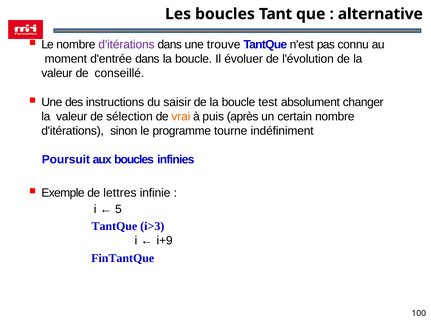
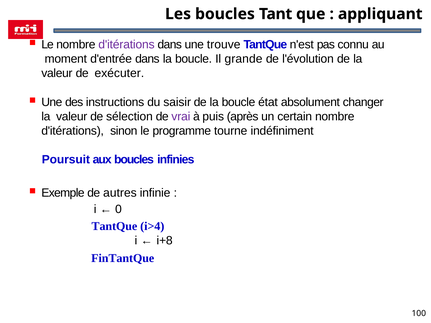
alternative: alternative -> appliquant
évoluer: évoluer -> grande
conseillé: conseillé -> exécuter
test: test -> état
vrai colour: orange -> purple
lettres: lettres -> autres
5: 5 -> 0
i>3: i>3 -> i>4
i+9: i+9 -> i+8
